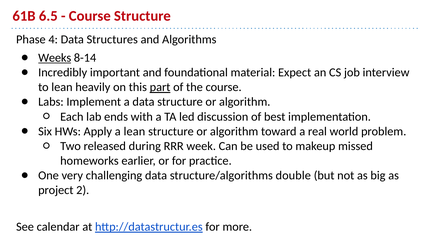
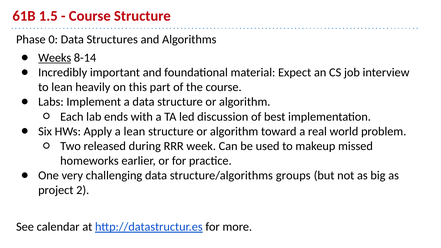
6.5: 6.5 -> 1.5
4: 4 -> 0
part underline: present -> none
double: double -> groups
